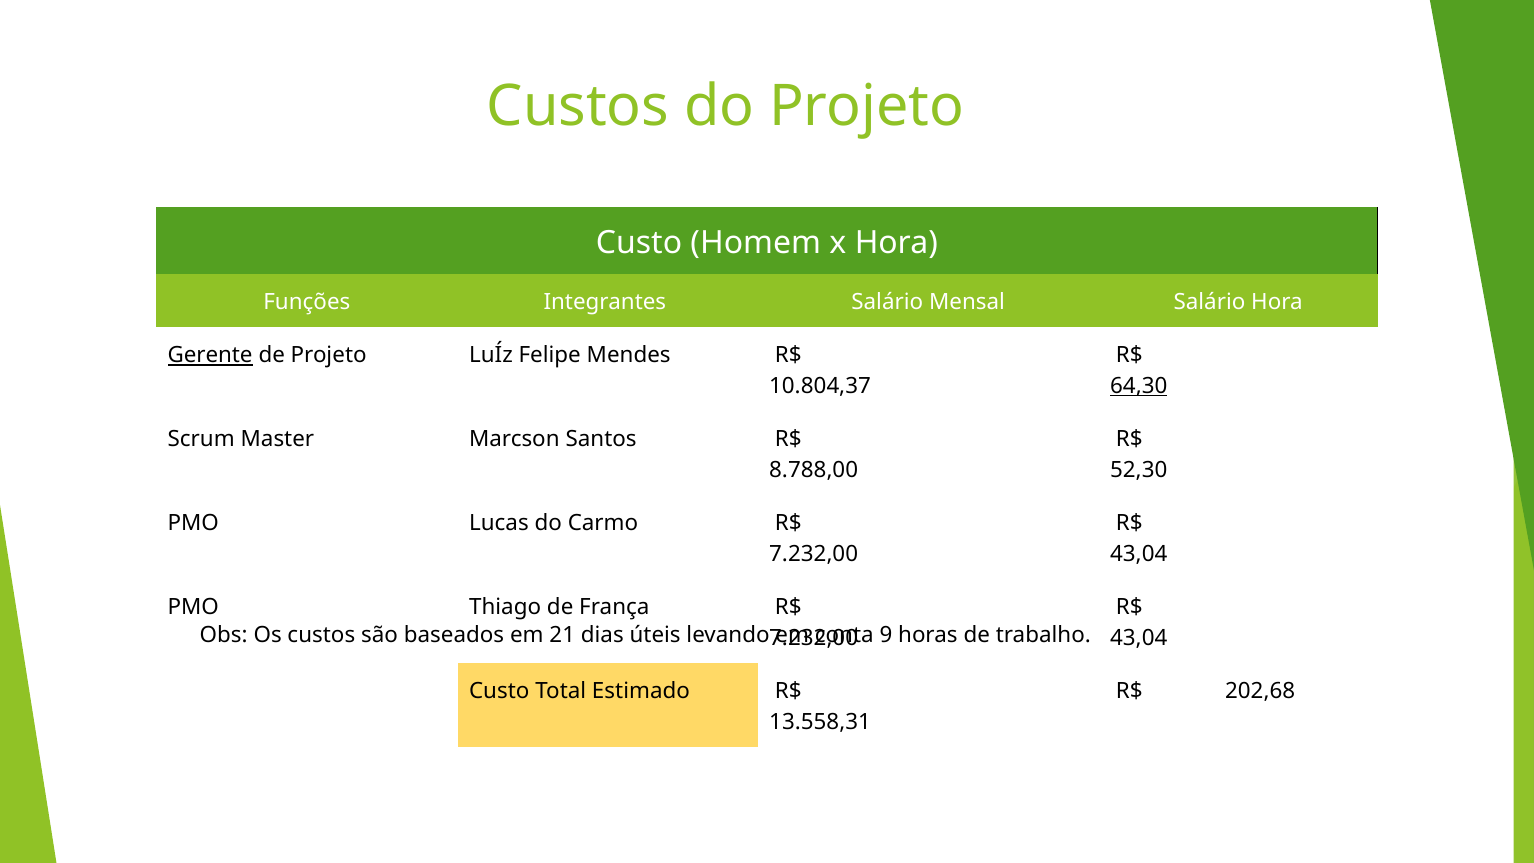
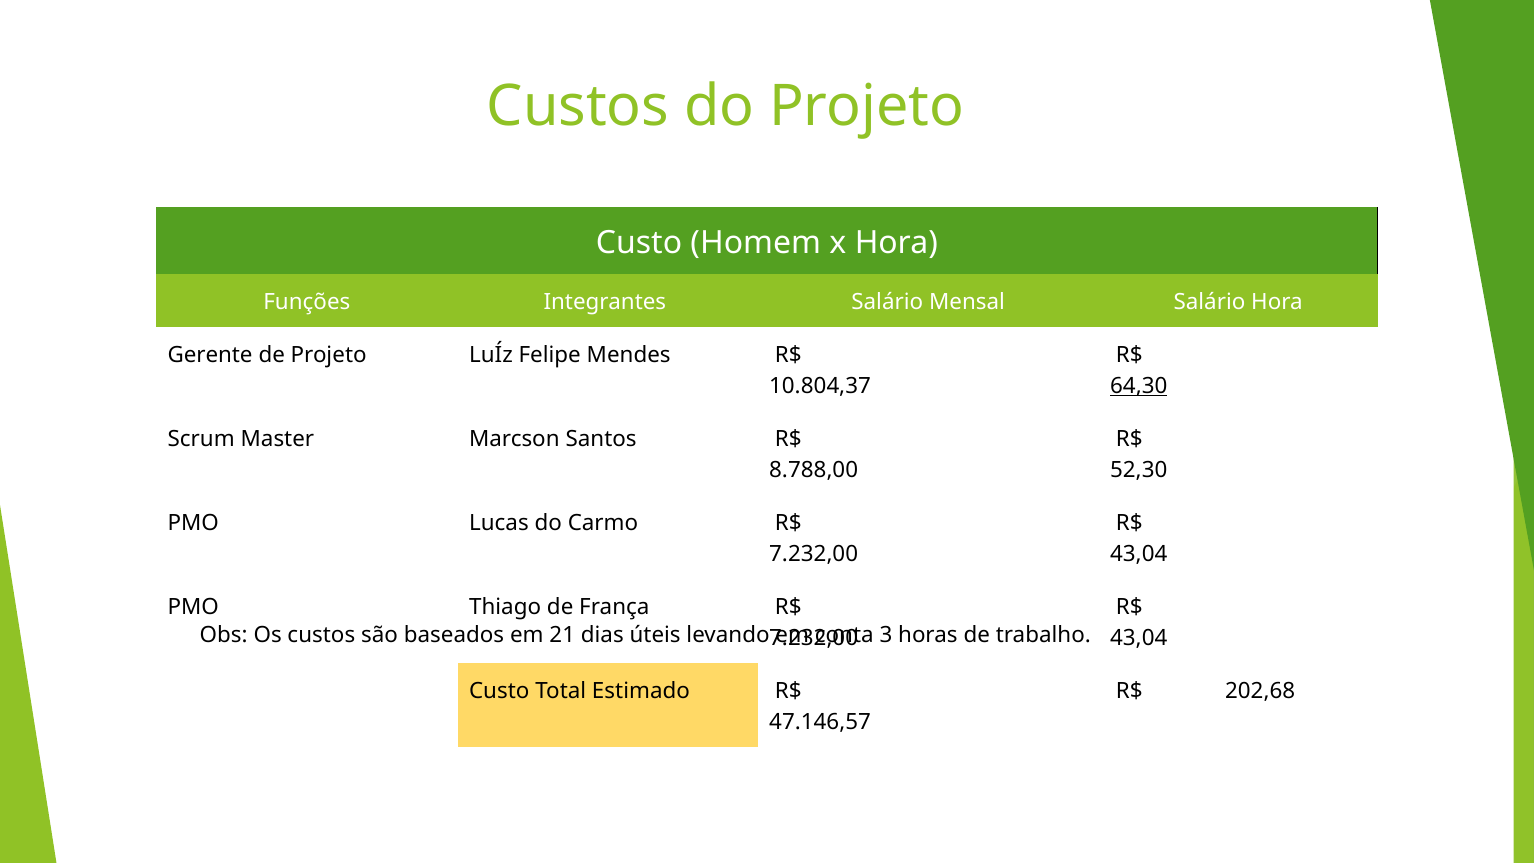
Gerente underline: present -> none
9: 9 -> 3
13.558,31: 13.558,31 -> 47.146,57
